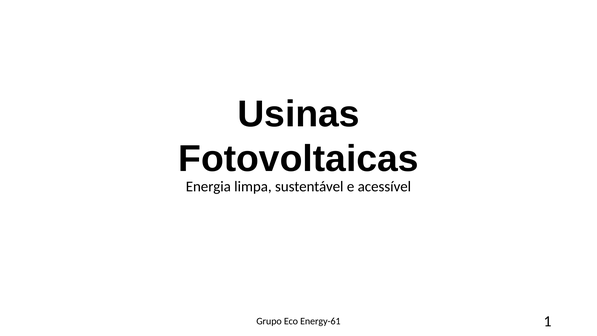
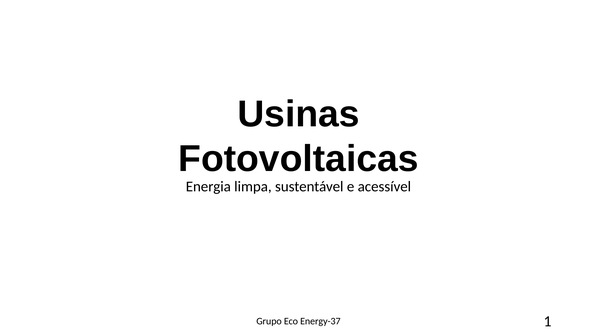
Energy-61: Energy-61 -> Energy-37
